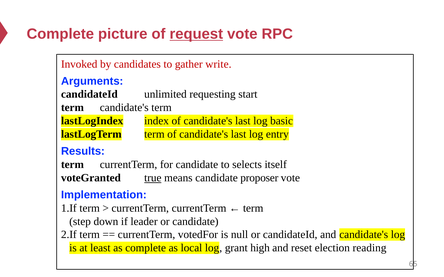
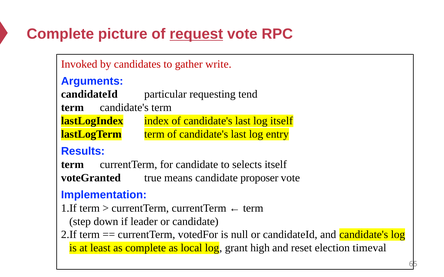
unlimited: unlimited -> particular
start: start -> tend
log basic: basic -> itself
true underline: present -> none
reading: reading -> timeval
